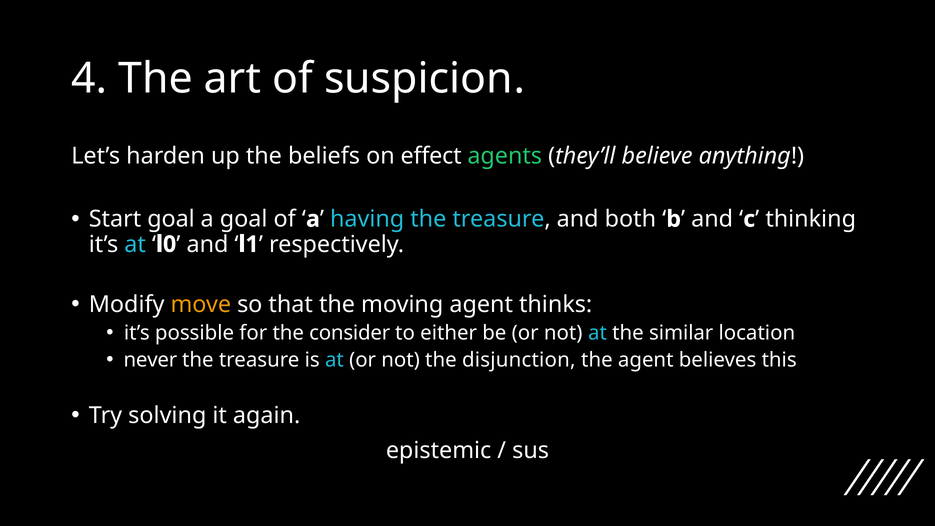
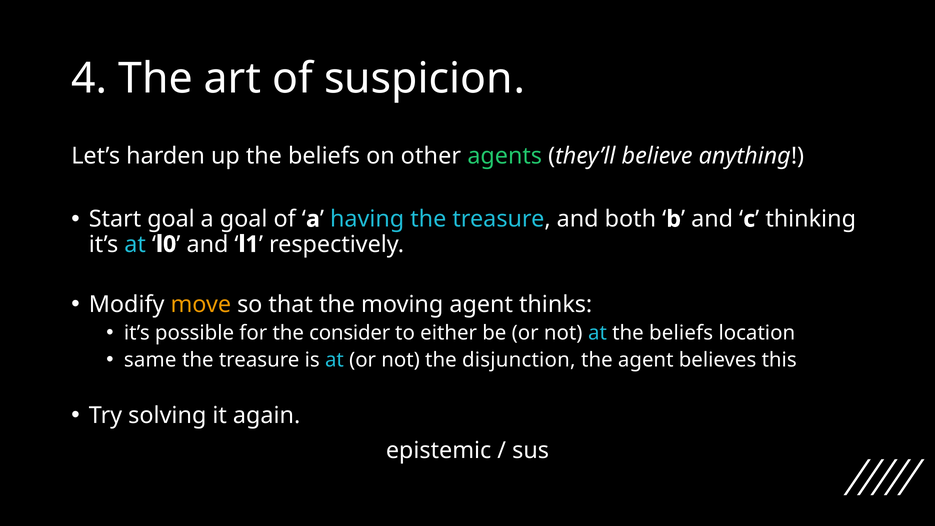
effect: effect -> other
at the similar: similar -> beliefs
never: never -> same
